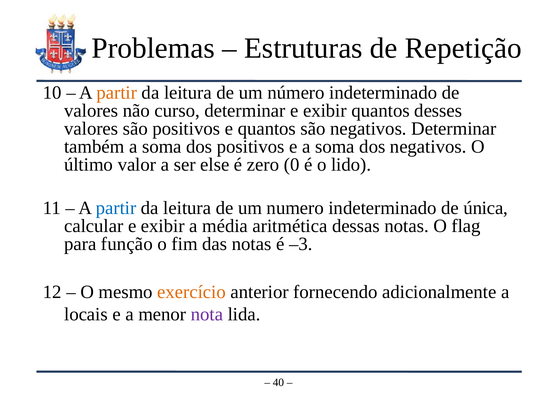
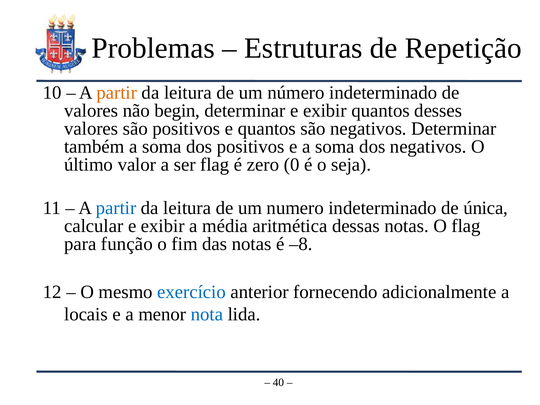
curso: curso -> begin
ser else: else -> flag
lido: lido -> seja
–3: –3 -> –8
exercício colour: orange -> blue
nota colour: purple -> blue
